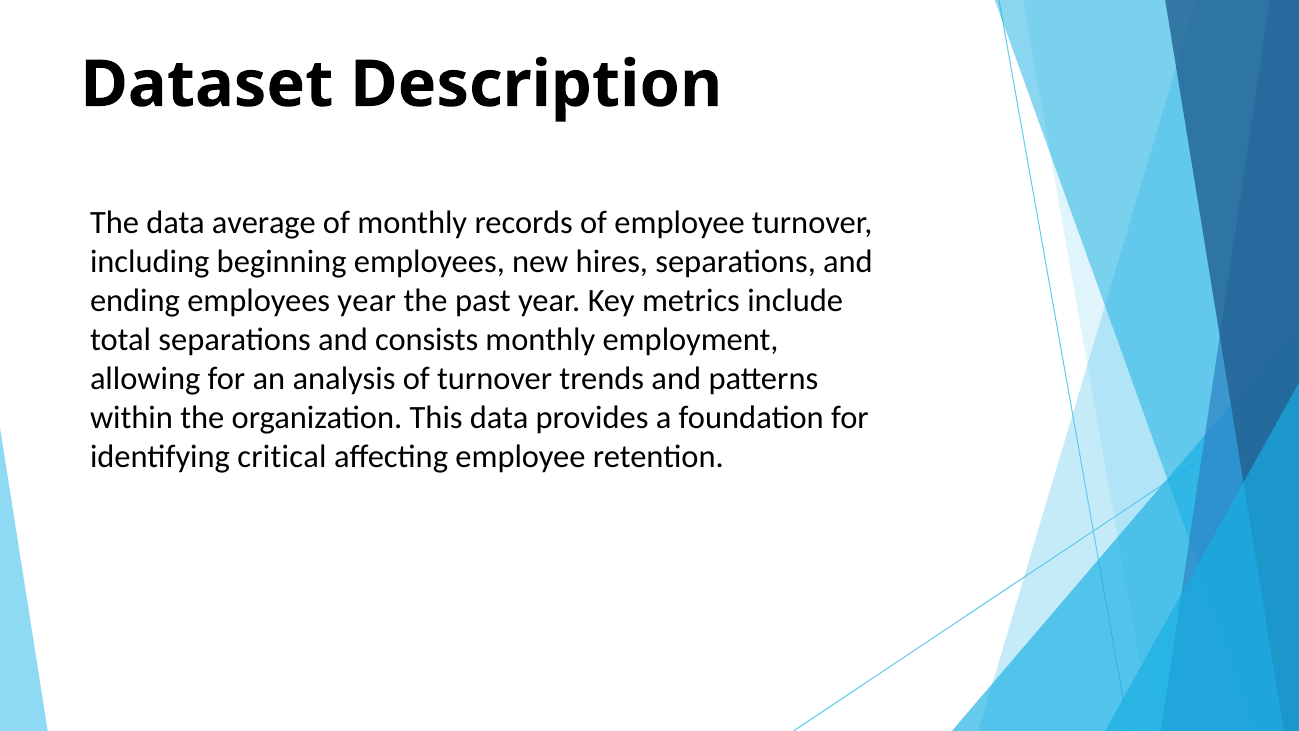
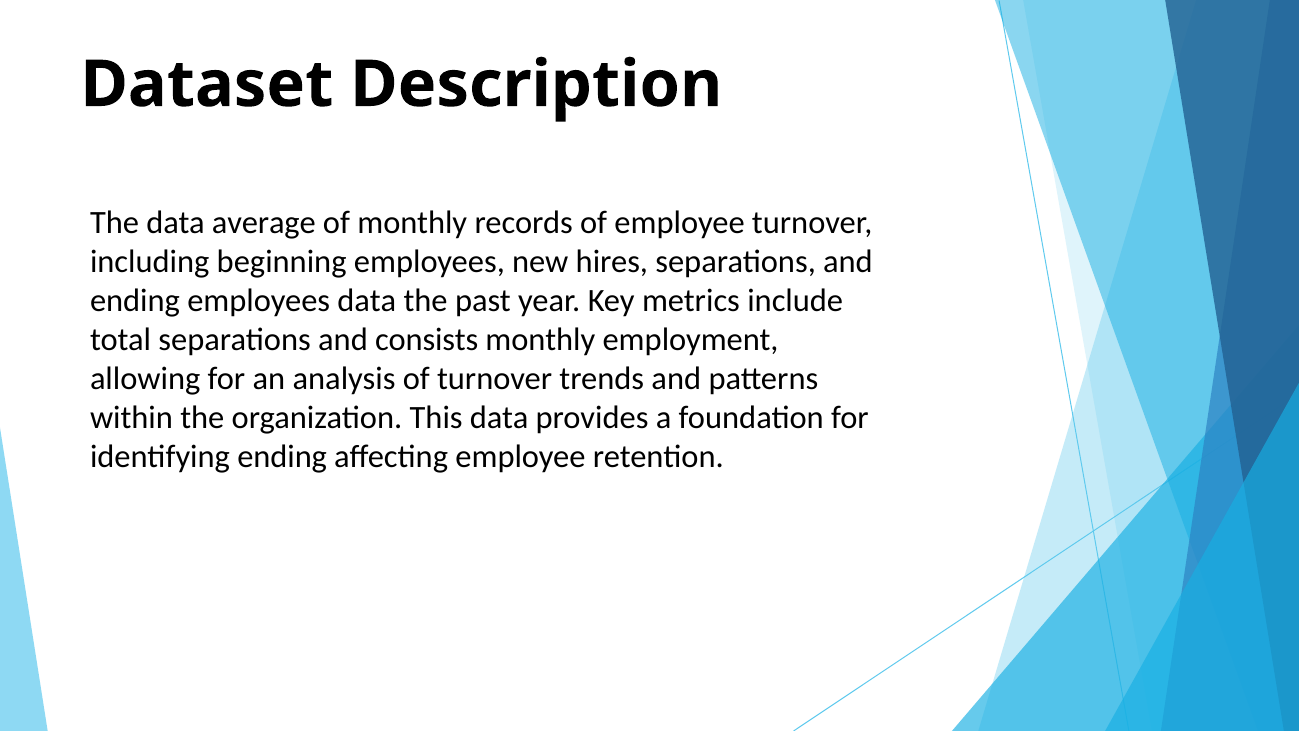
employees year: year -> data
identifying critical: critical -> ending
